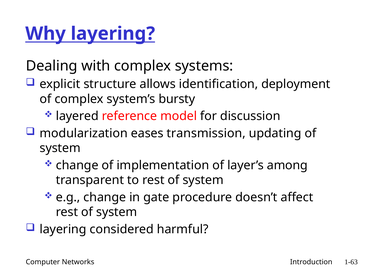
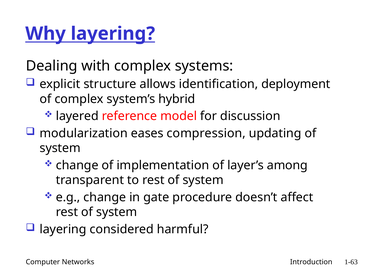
bursty: bursty -> hybrid
transmission: transmission -> compression
